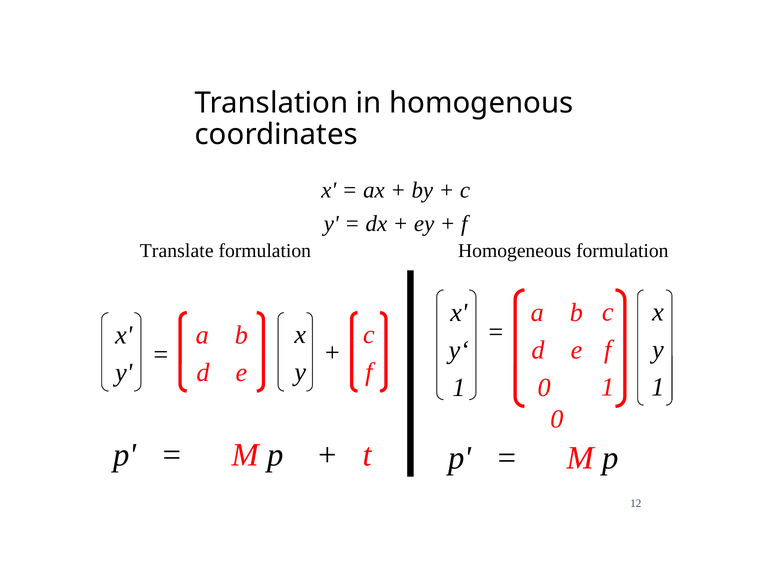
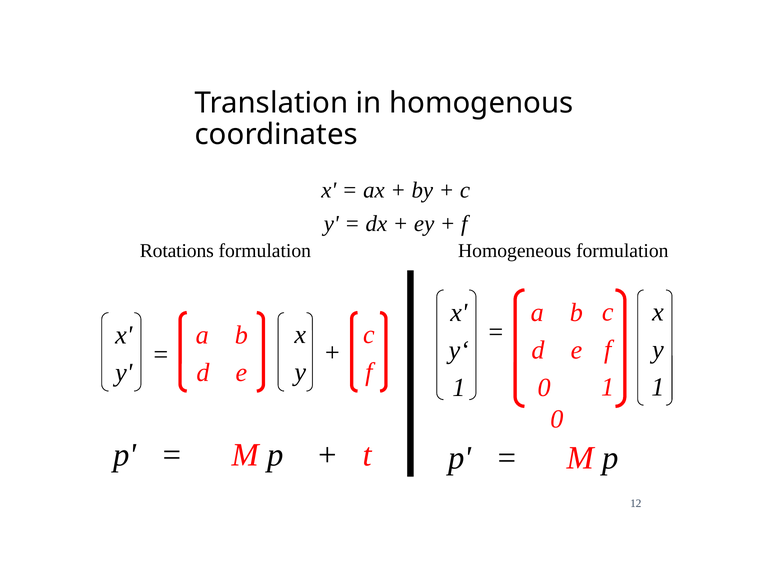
Translate: Translate -> Rotations
